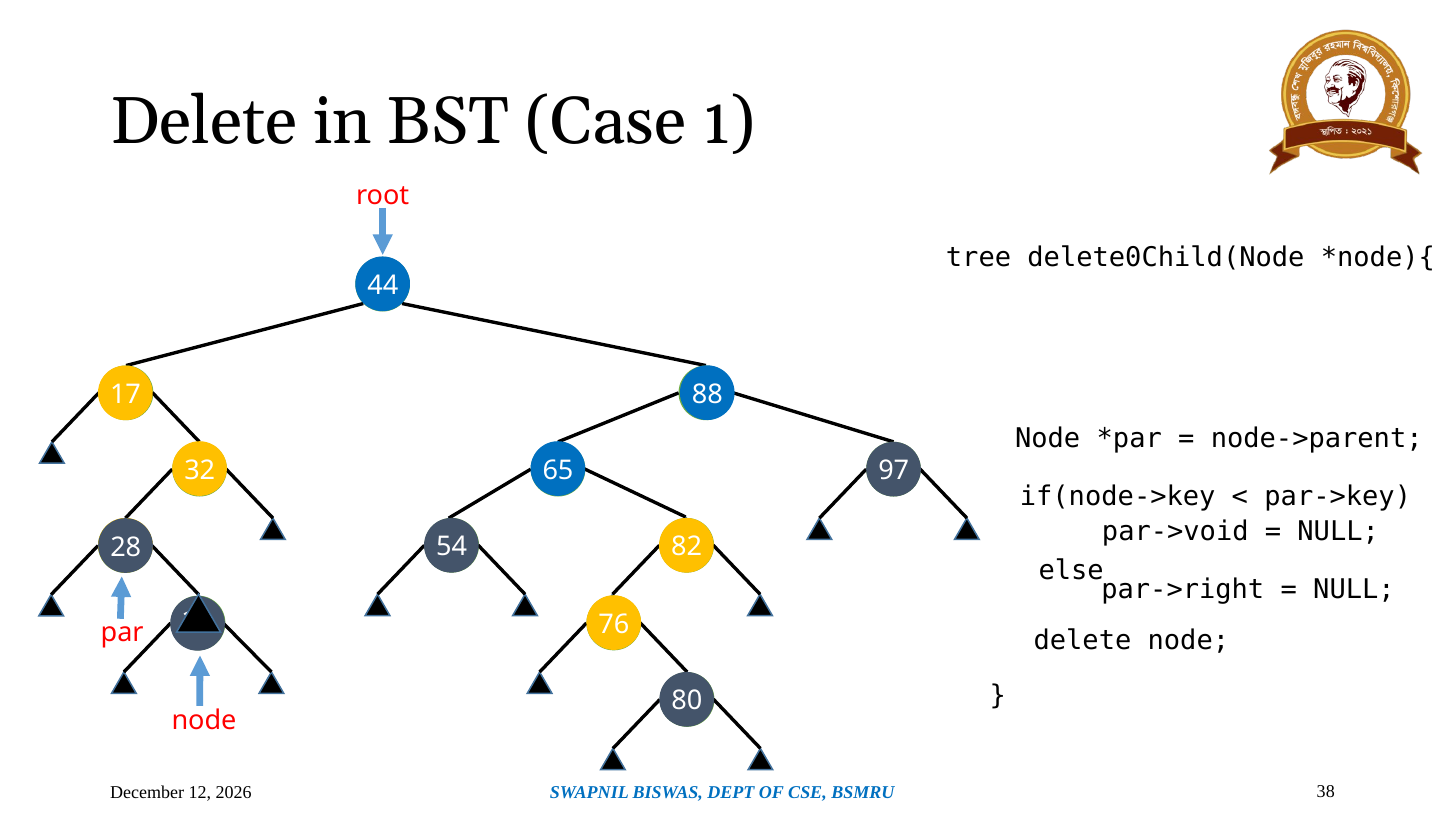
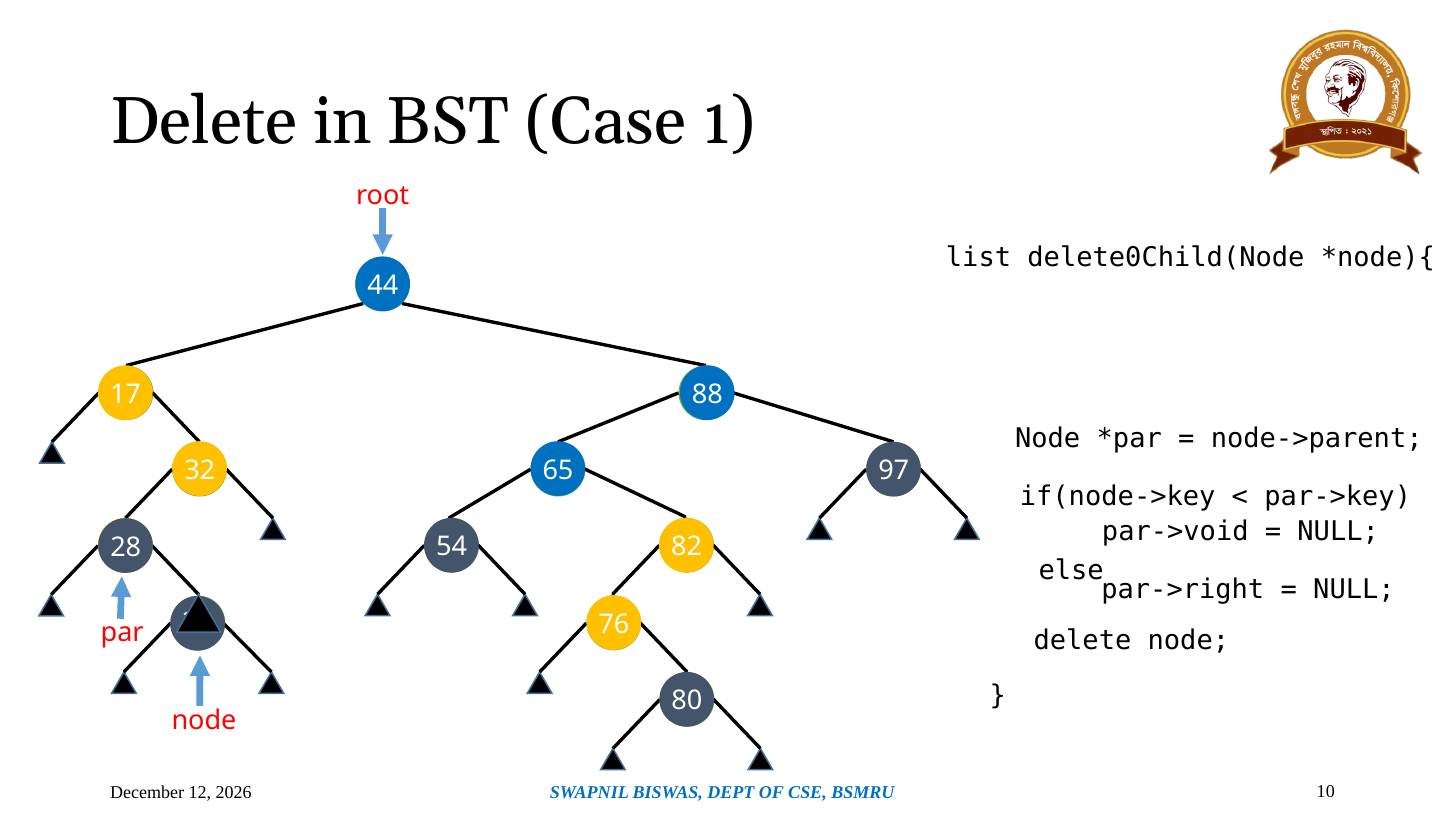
tree: tree -> list
38: 38 -> 10
